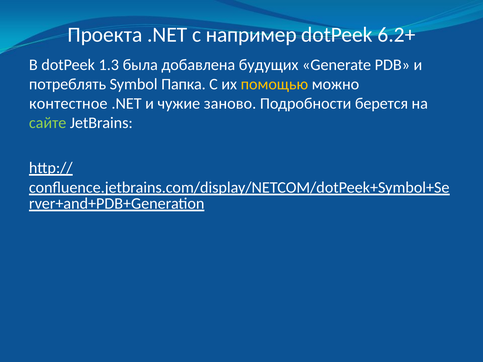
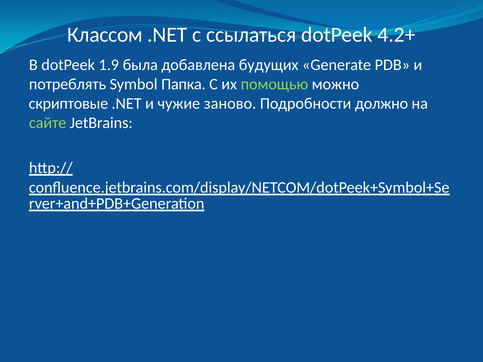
Проекта: Проекта -> Классом
например: например -> ссылаться
6.2+: 6.2+ -> 4.2+
1.3: 1.3 -> 1.9
помощью colour: yellow -> light green
контестное: контестное -> скриптовые
берется: берется -> должно
